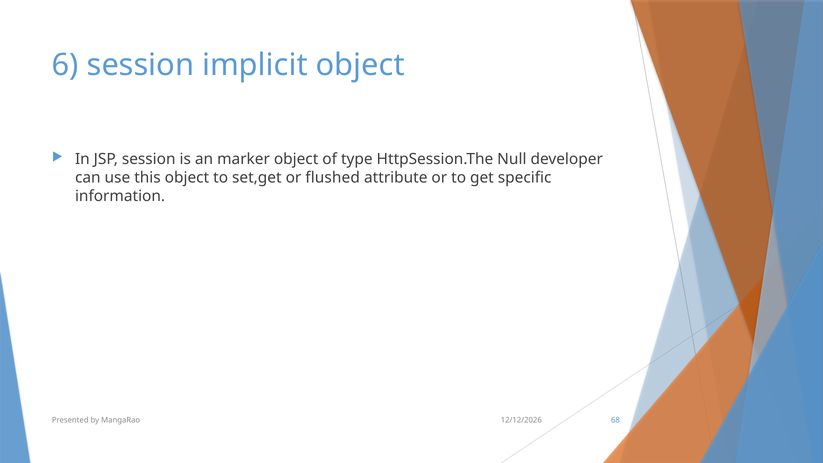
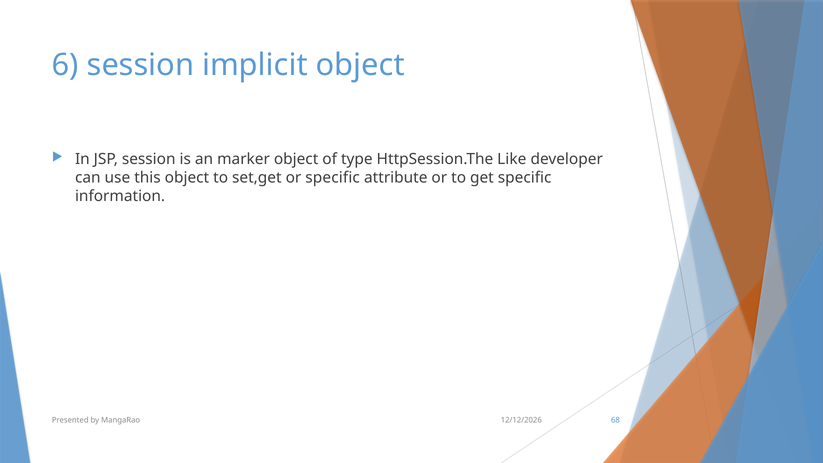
Null: Null -> Like
or flushed: flushed -> specific
